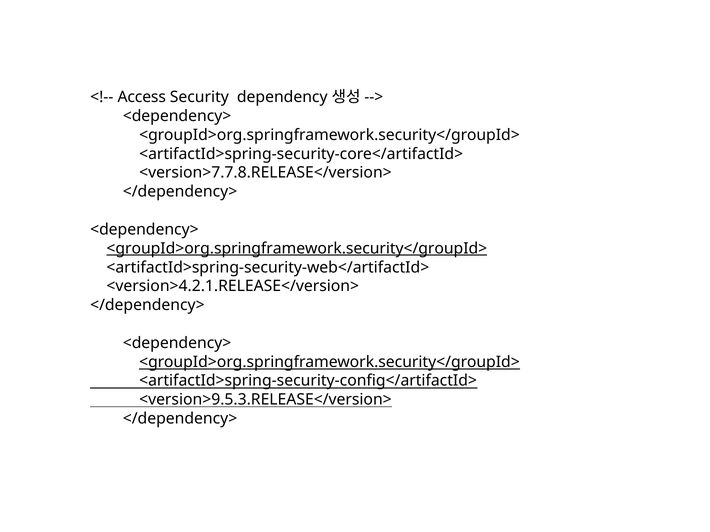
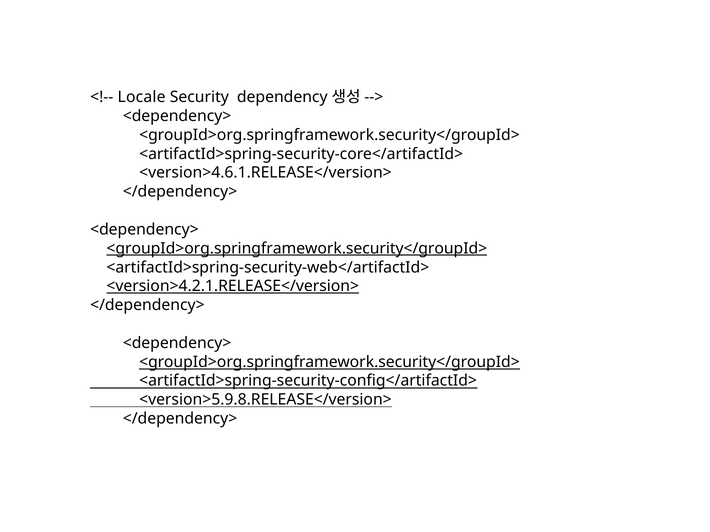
Access: Access -> Locale
<version>7.7.8.RELEASE</version>: <version>7.7.8.RELEASE</version> -> <version>4.6.1.RELEASE</version>
<version>4.2.1.RELEASE</version> underline: none -> present
<version>9.5.3.RELEASE</version>: <version>9.5.3.RELEASE</version> -> <version>5.9.8.RELEASE</version>
